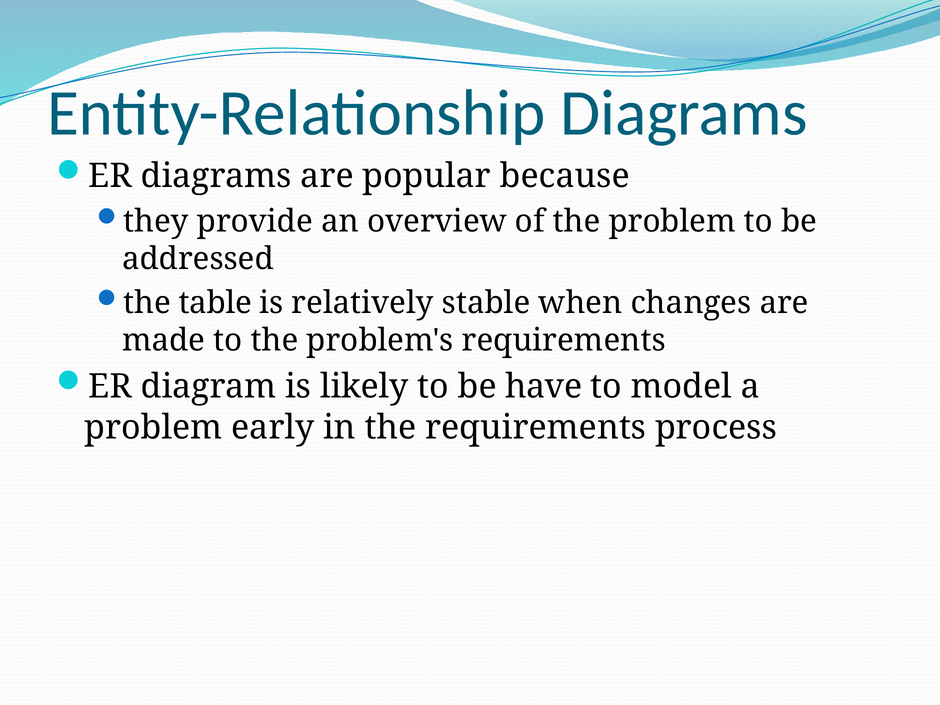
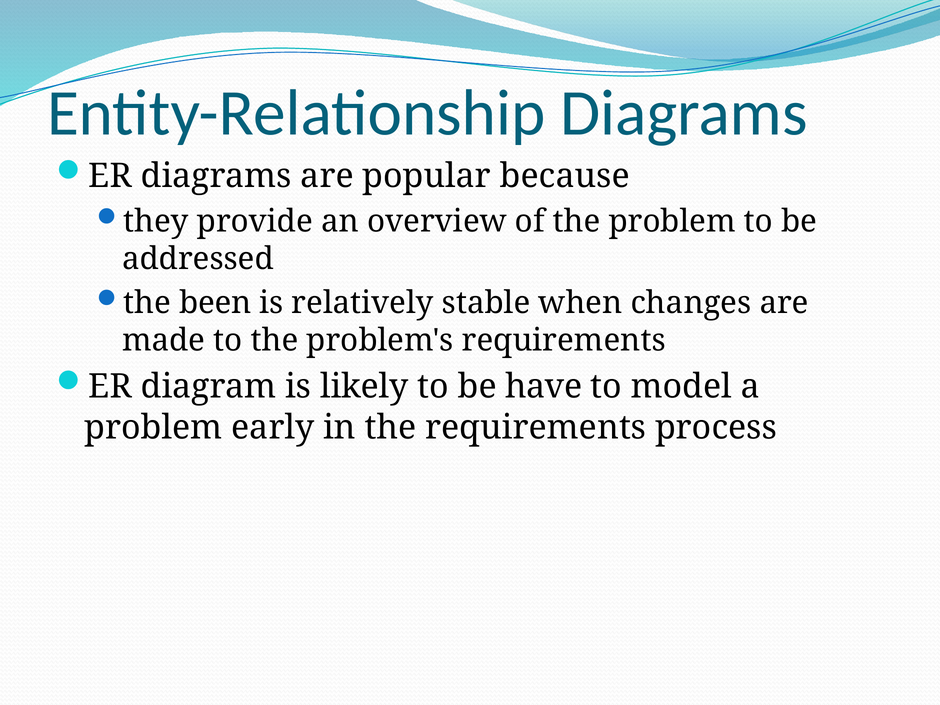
table: table -> been
